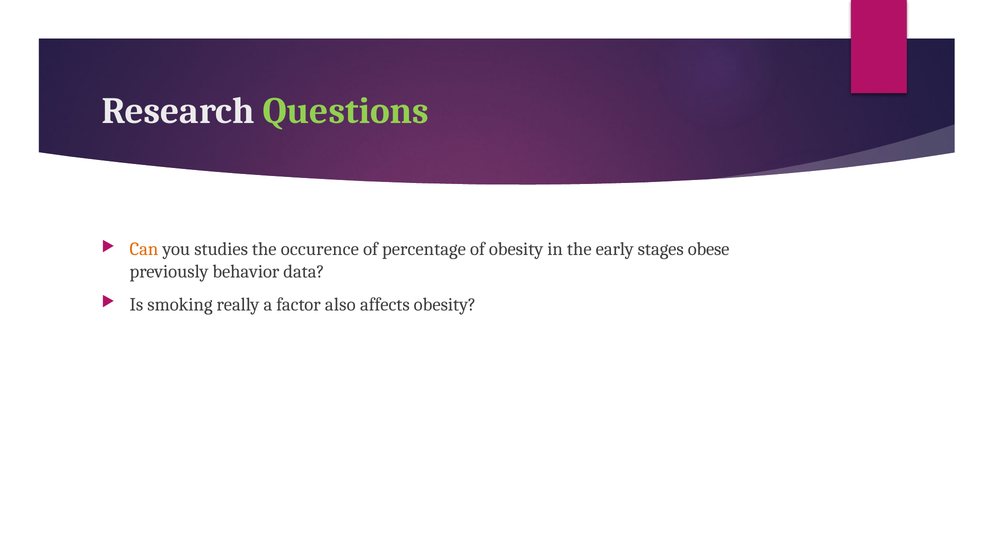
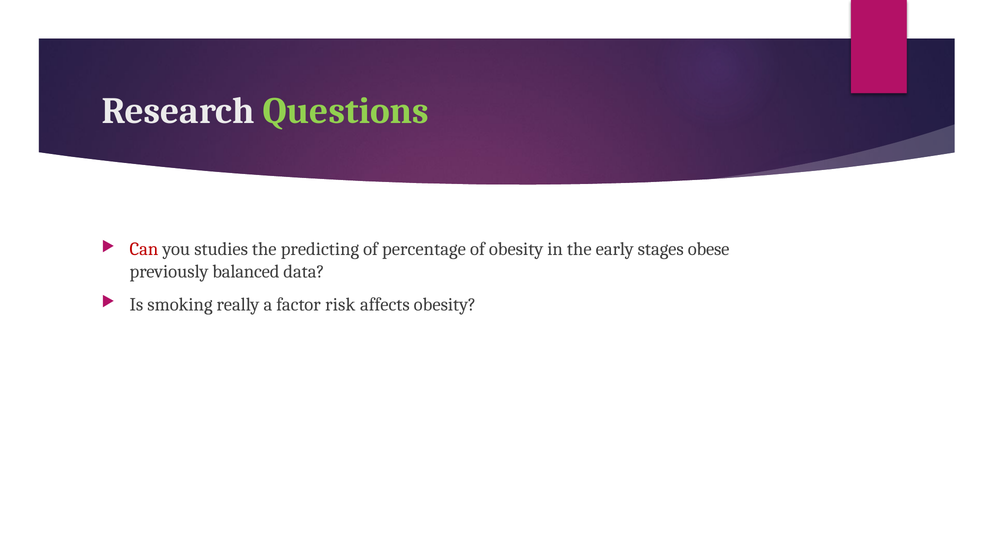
Can colour: orange -> red
occurence: occurence -> predicting
behavior: behavior -> balanced
also: also -> risk
